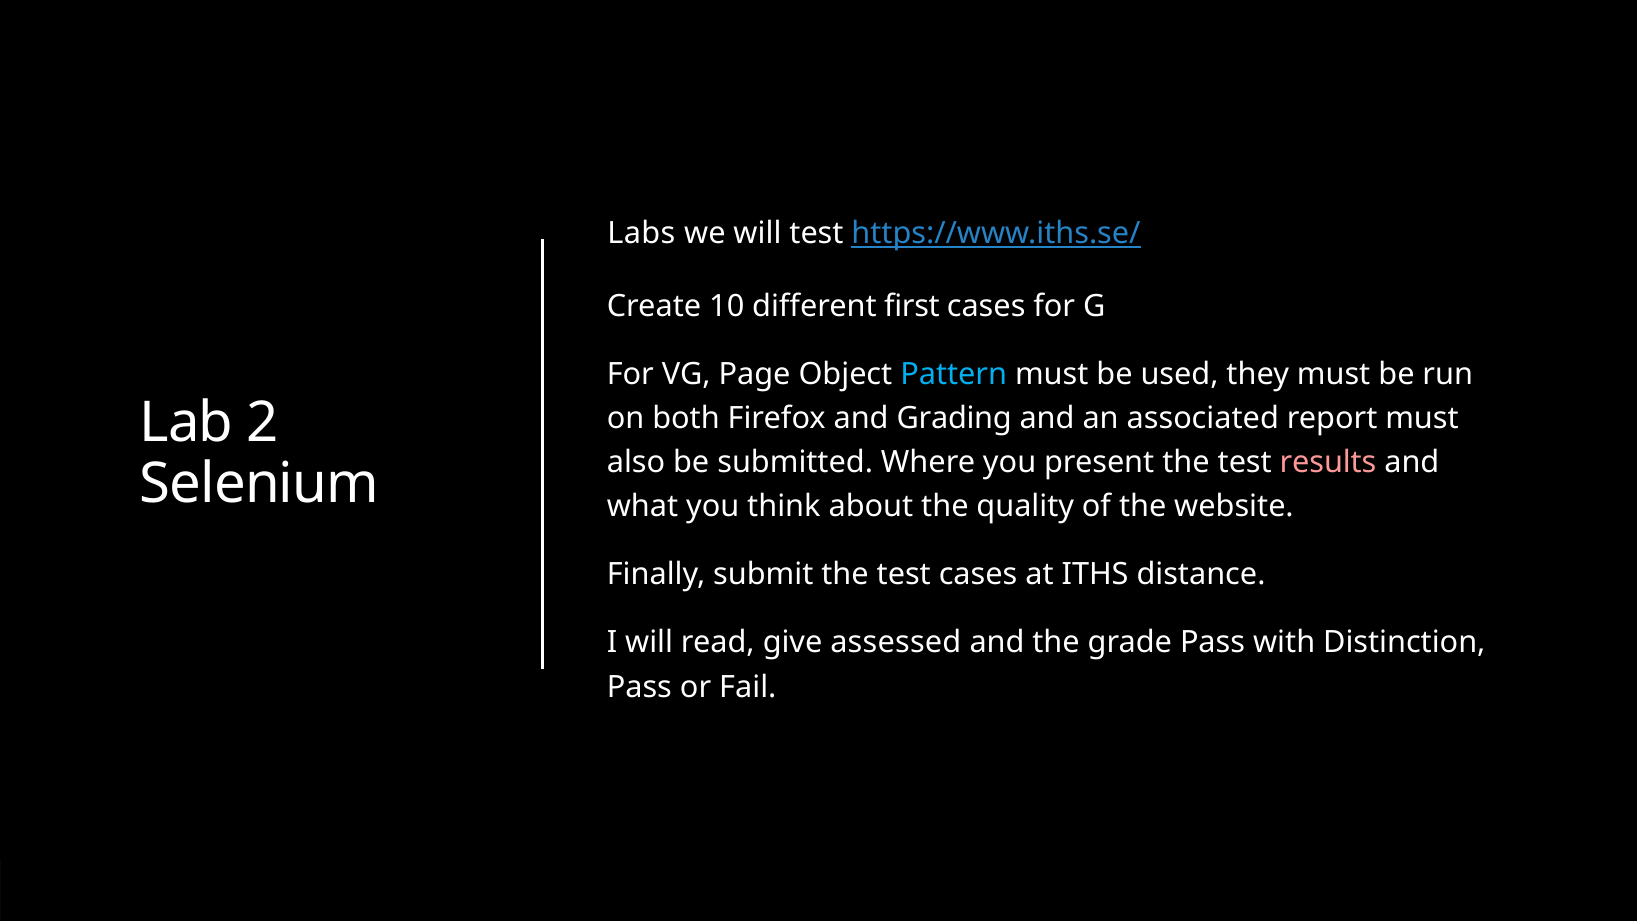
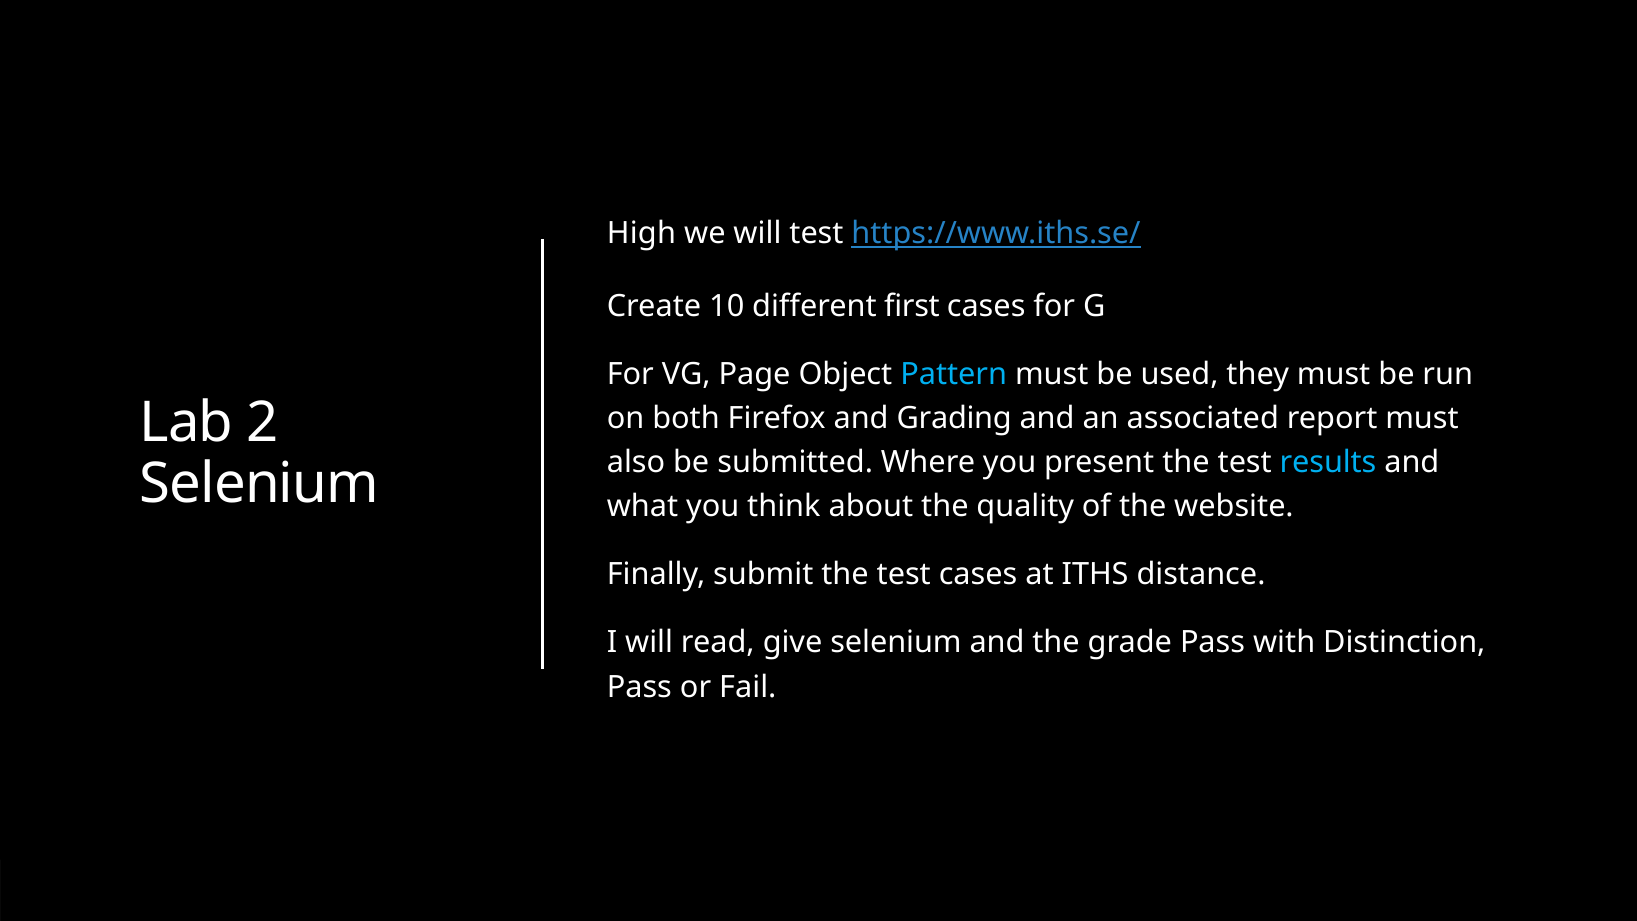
Labs: Labs -> High
results colour: pink -> light blue
give assessed: assessed -> selenium
